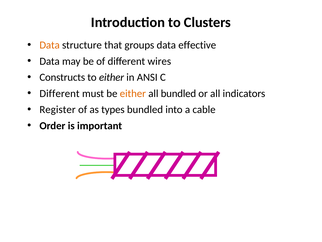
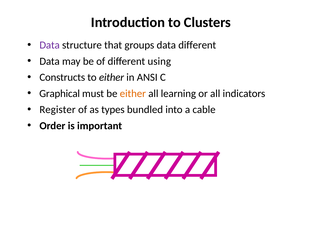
Data at (50, 45) colour: orange -> purple
data effective: effective -> different
wires: wires -> using
Different at (60, 93): Different -> Graphical
all bundled: bundled -> learning
